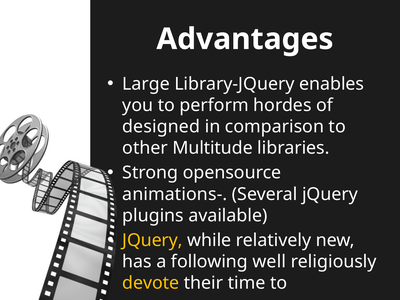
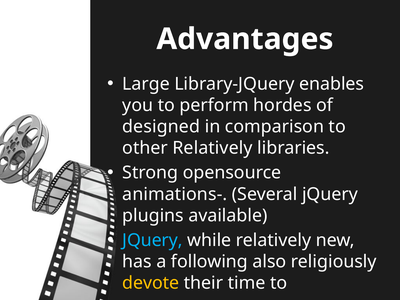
other Multitude: Multitude -> Relatively
JQuery at (152, 240) colour: yellow -> light blue
well: well -> also
